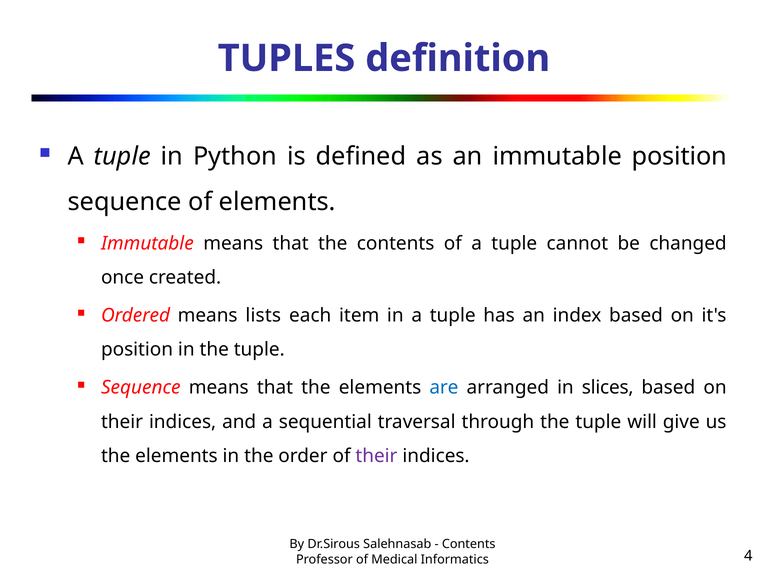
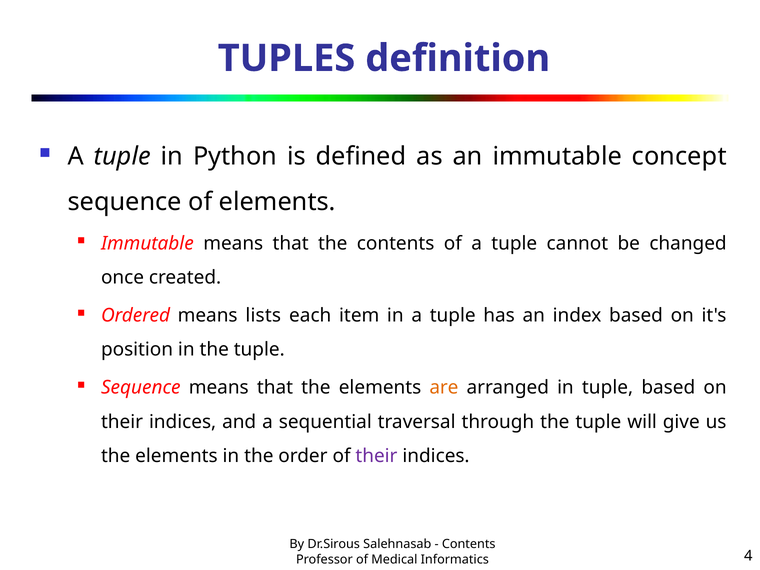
immutable position: position -> concept
are colour: blue -> orange
in slices: slices -> tuple
